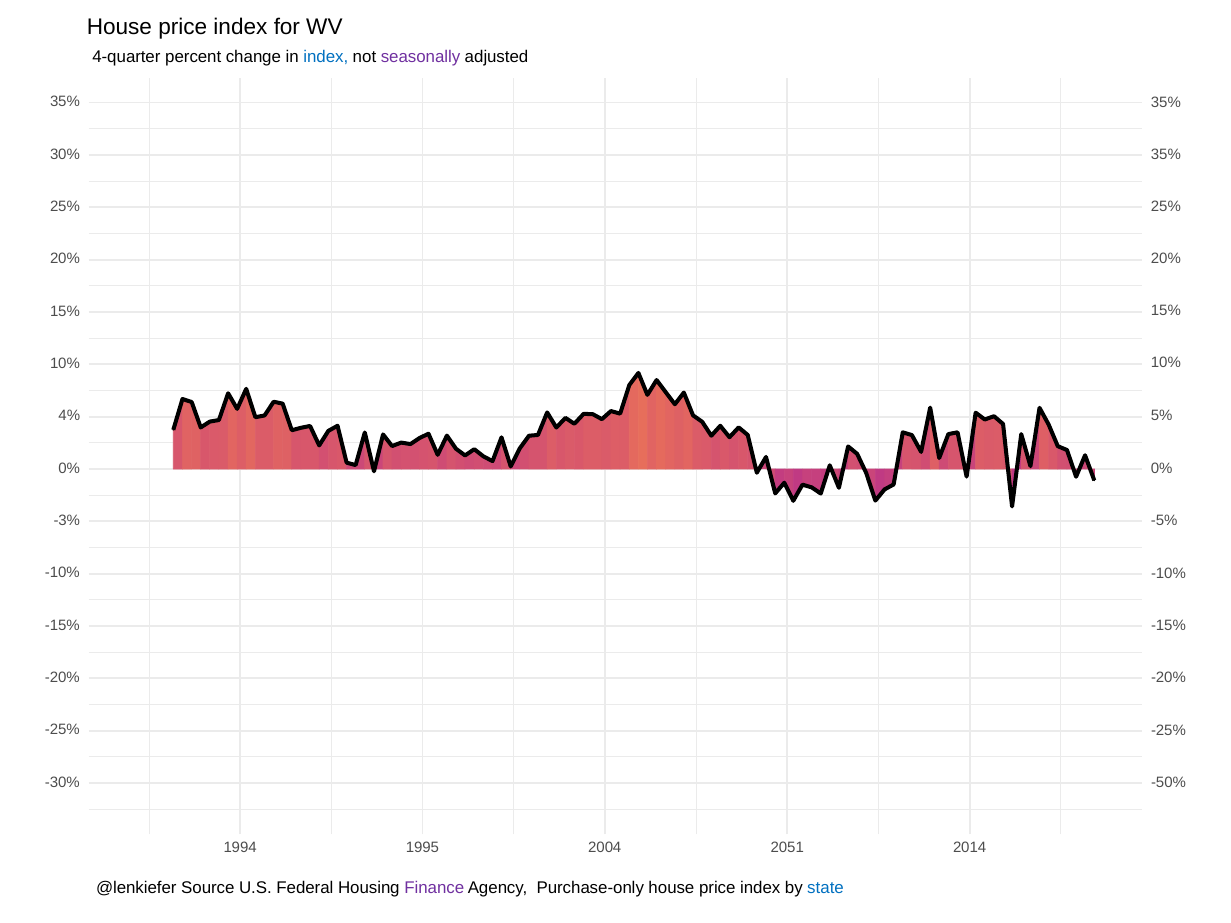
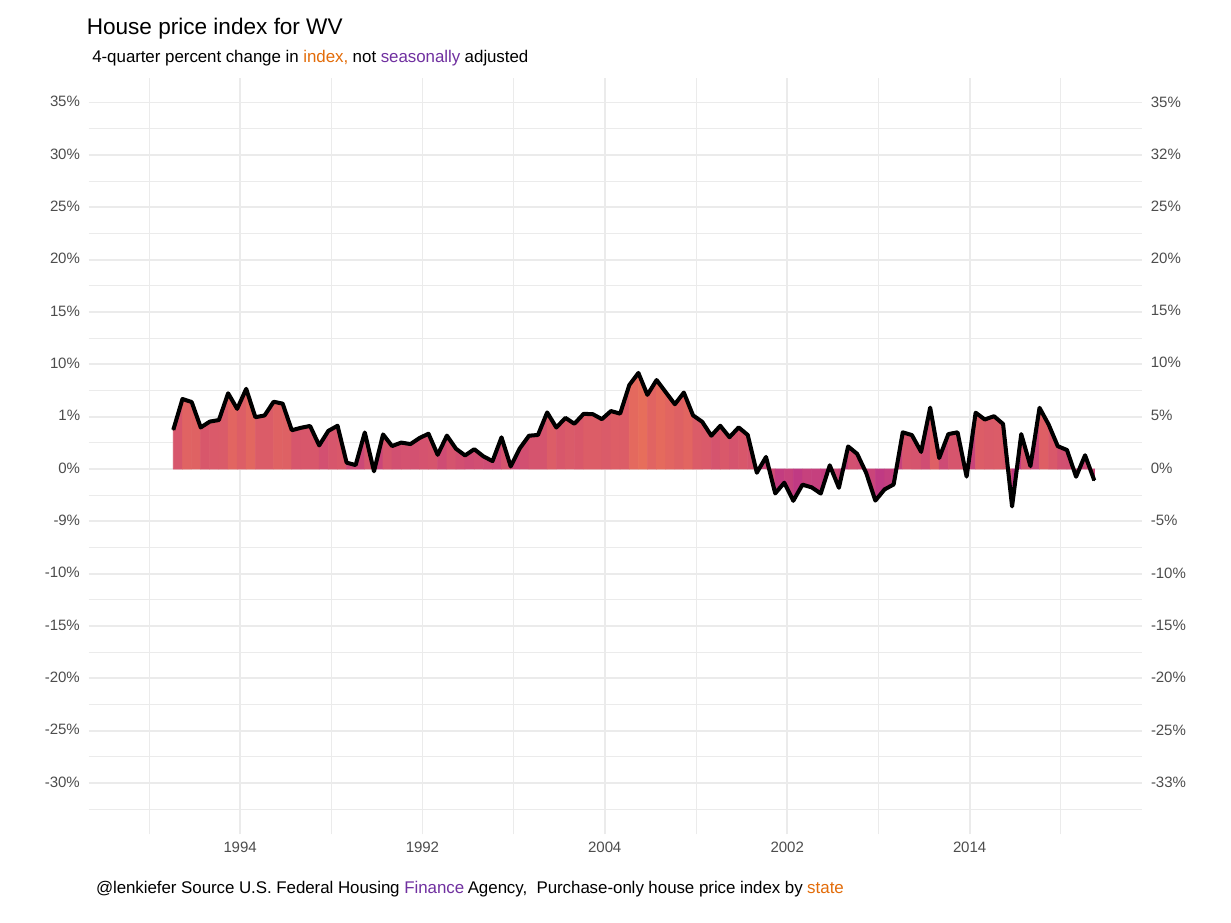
index at (326, 57) colour: blue -> orange
35% at (1166, 154): 35% -> 32%
4%: 4% -> 1%
-3%: -3% -> -9%
-50%: -50% -> -33%
1995: 1995 -> 1992
2051: 2051 -> 2002
state colour: blue -> orange
